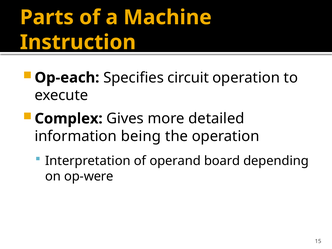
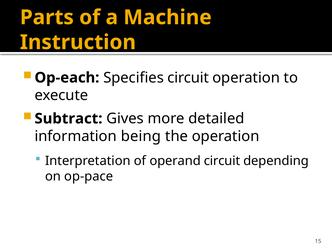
Complex: Complex -> Subtract
operand board: board -> circuit
op-were: op-were -> op-pace
